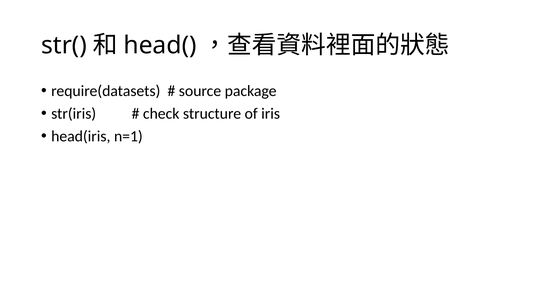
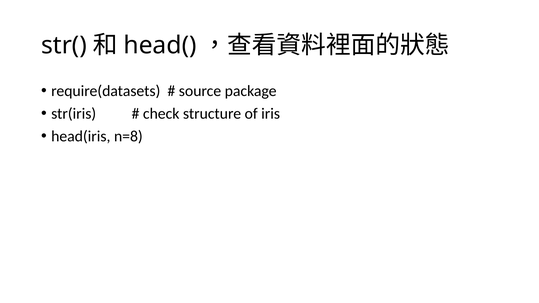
n=1: n=1 -> n=8
